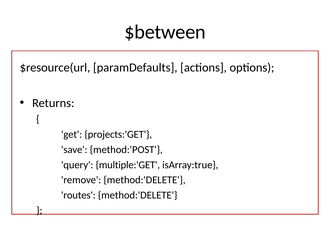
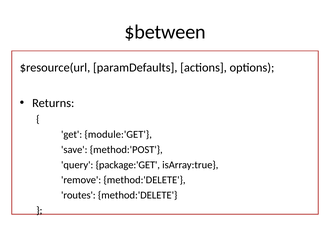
projects:'GET: projects:'GET -> module:'GET
multiple:'GET: multiple:'GET -> package:'GET
